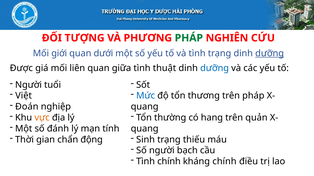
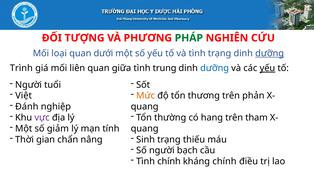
giới: giới -> loại
Được: Được -> Trình
thuật: thuật -> trung
yếu at (267, 68) underline: none -> present
Mức colour: blue -> orange
trên pháp: pháp -> phản
Đoán: Đoán -> Đánh
vực colour: orange -> purple
quản: quản -> tham
đánh: đánh -> giảm
động: động -> nâng
